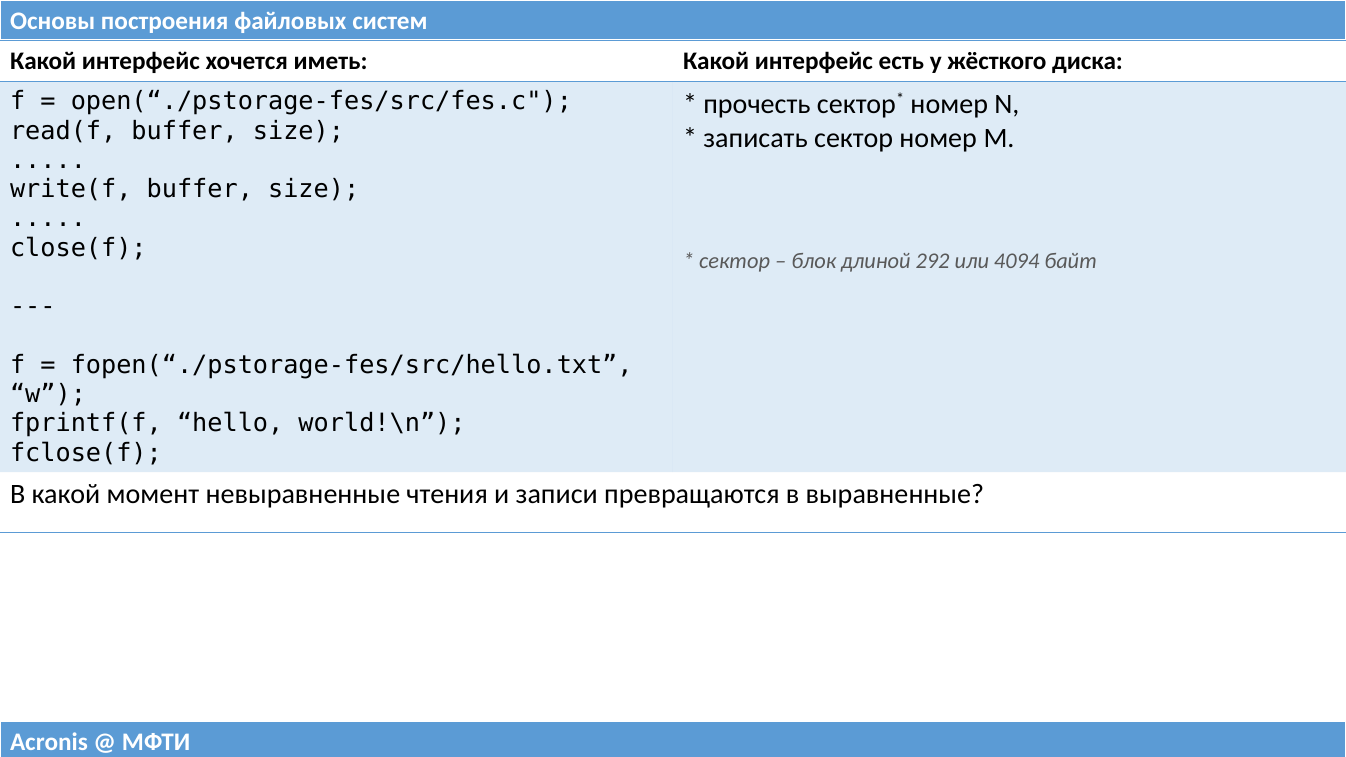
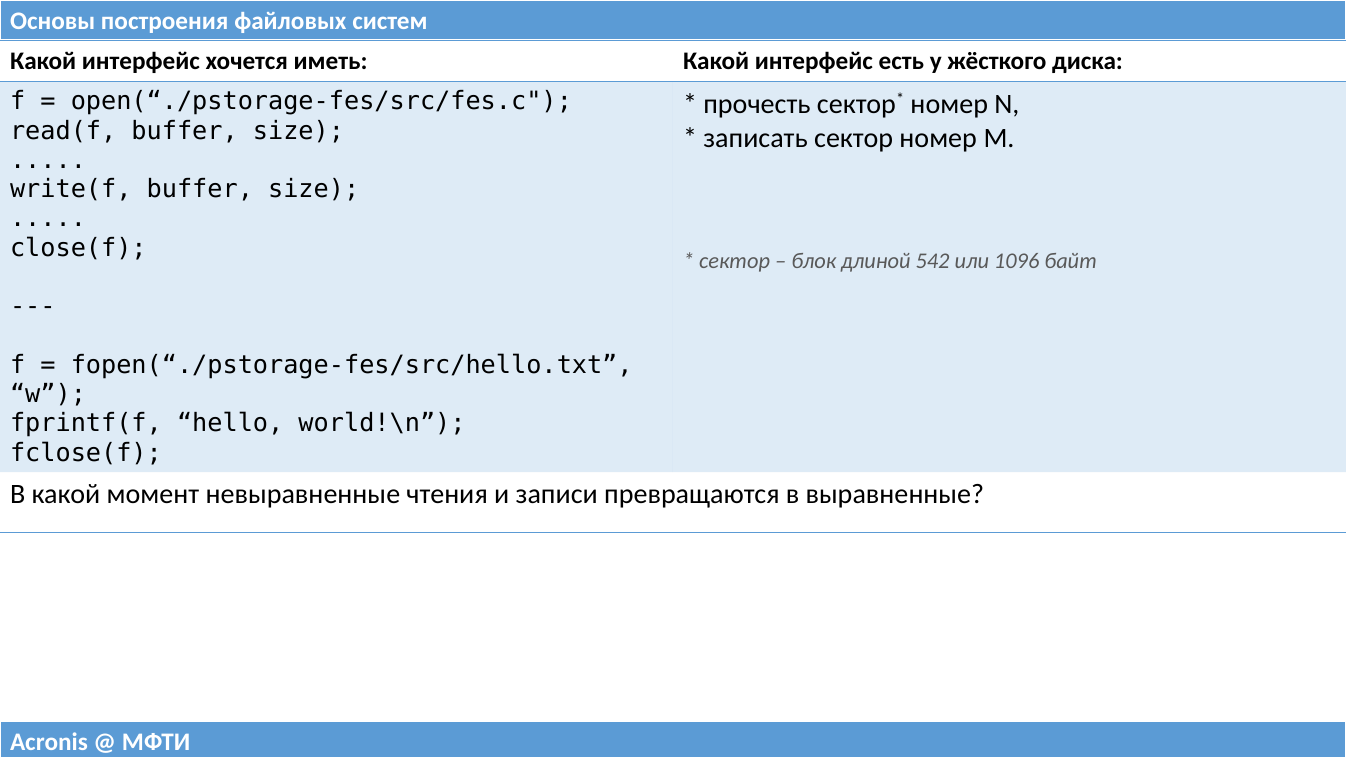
292: 292 -> 542
4094: 4094 -> 1096
